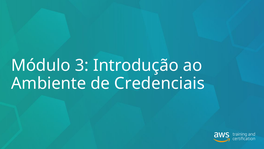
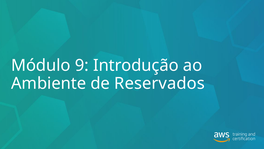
3: 3 -> 9
Credenciais: Credenciais -> Reservados
